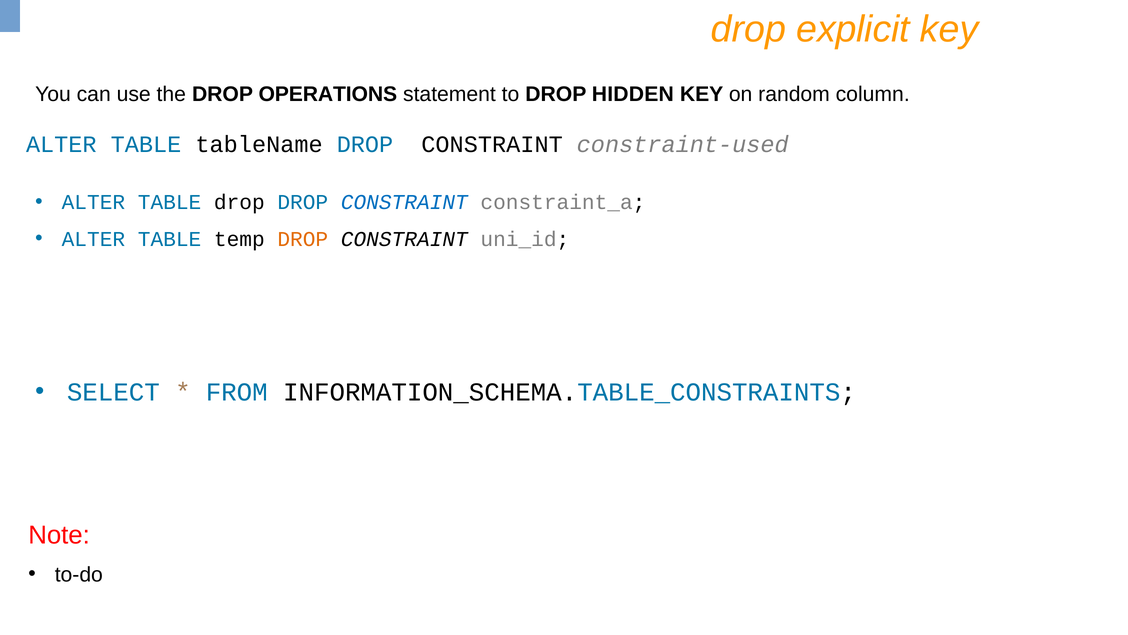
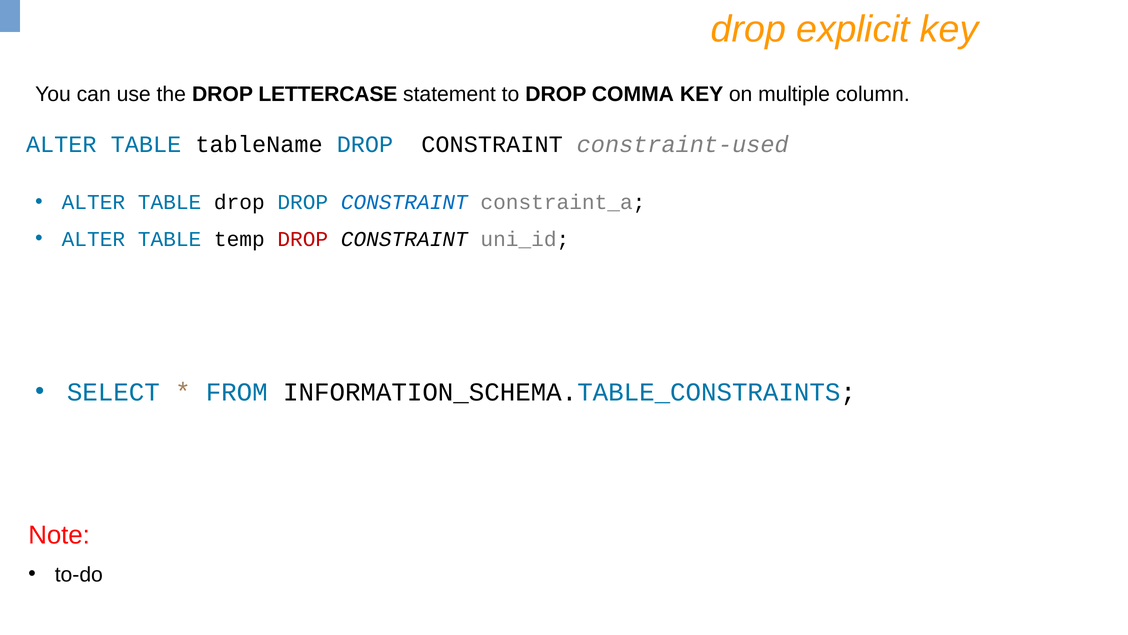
OPERATIONS: OPERATIONS -> LETTERCASE
HIDDEN: HIDDEN -> COMMA
random: random -> multiple
DROP at (303, 239) colour: orange -> red
